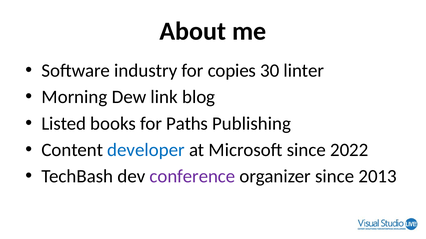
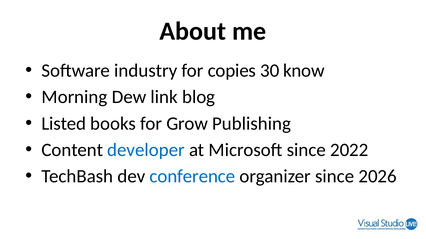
linter: linter -> know
Paths: Paths -> Grow
conference colour: purple -> blue
2013: 2013 -> 2026
